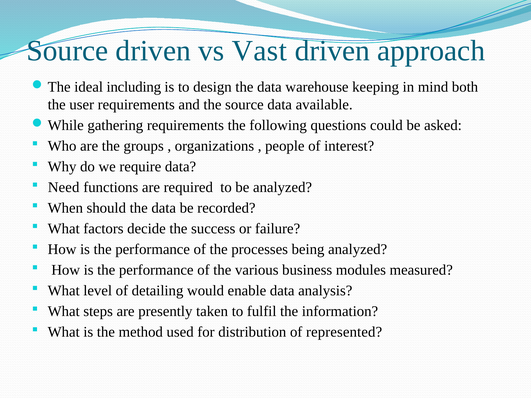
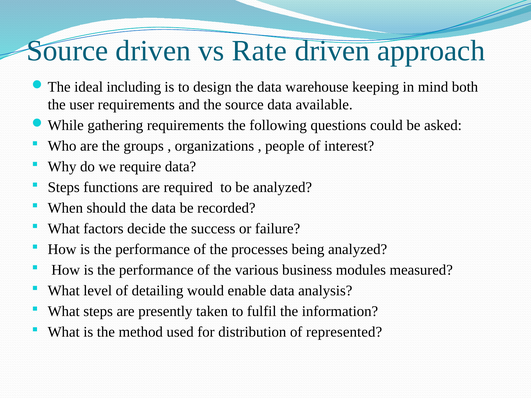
Vast: Vast -> Rate
Need at (64, 188): Need -> Steps
